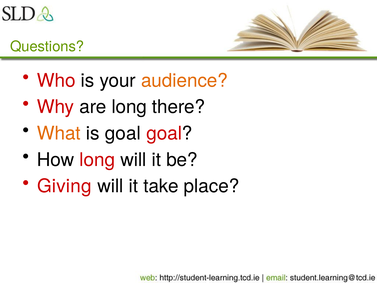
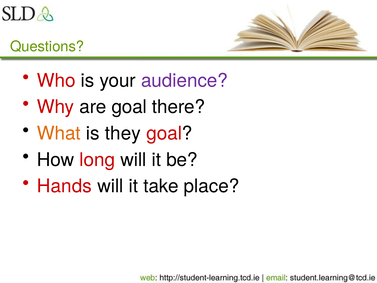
audience colour: orange -> purple
are long: long -> goal
is goal: goal -> they
Giving: Giving -> Hands
